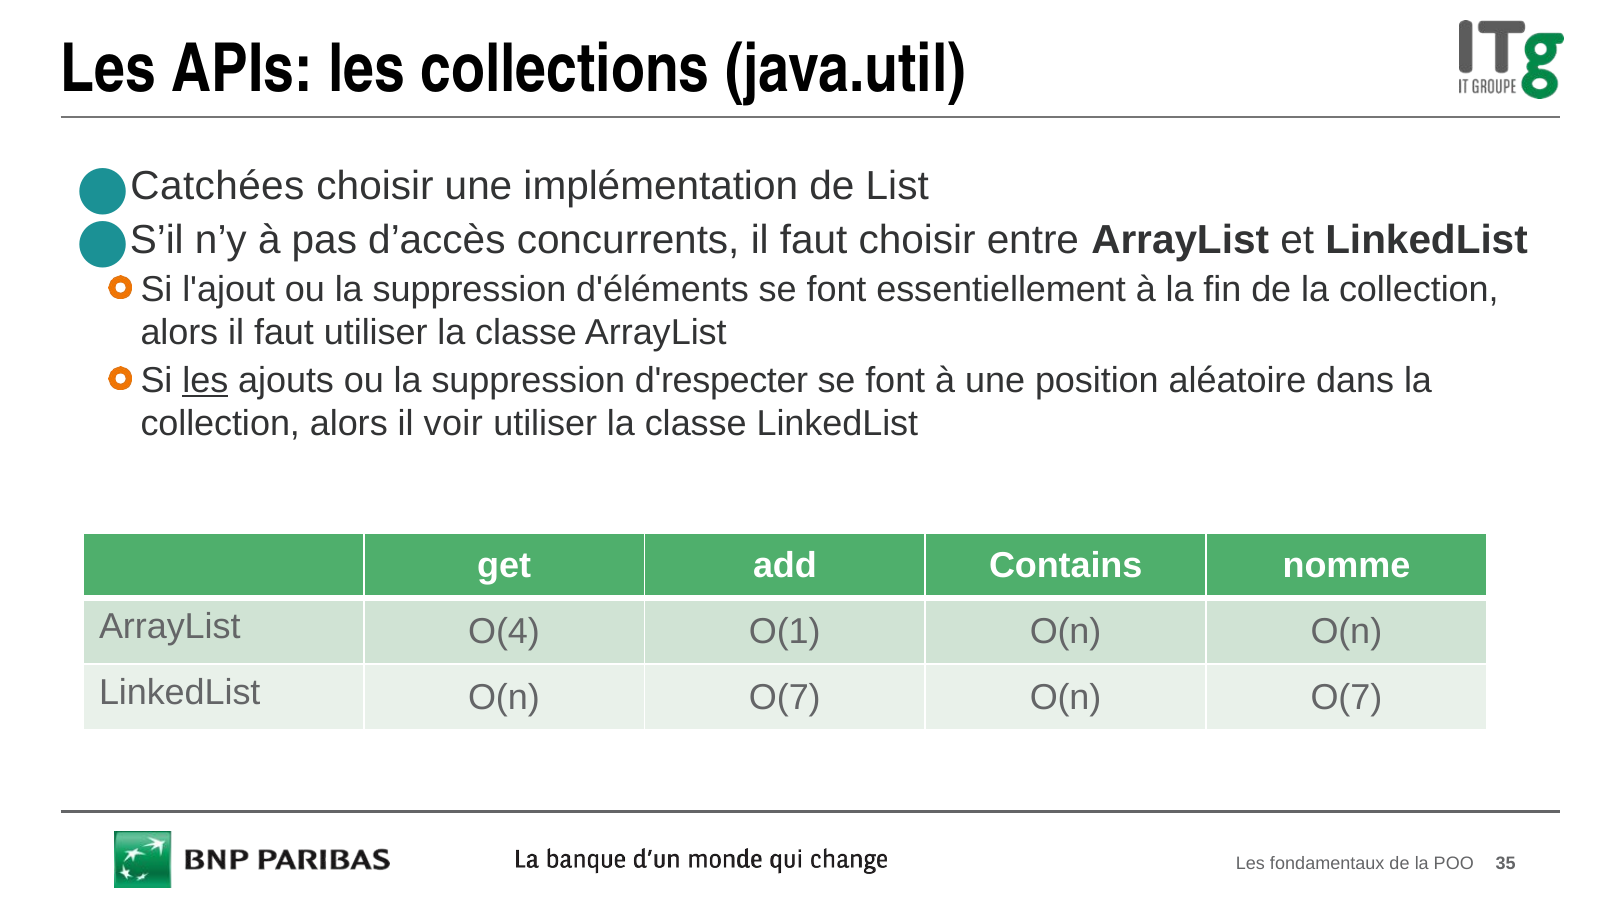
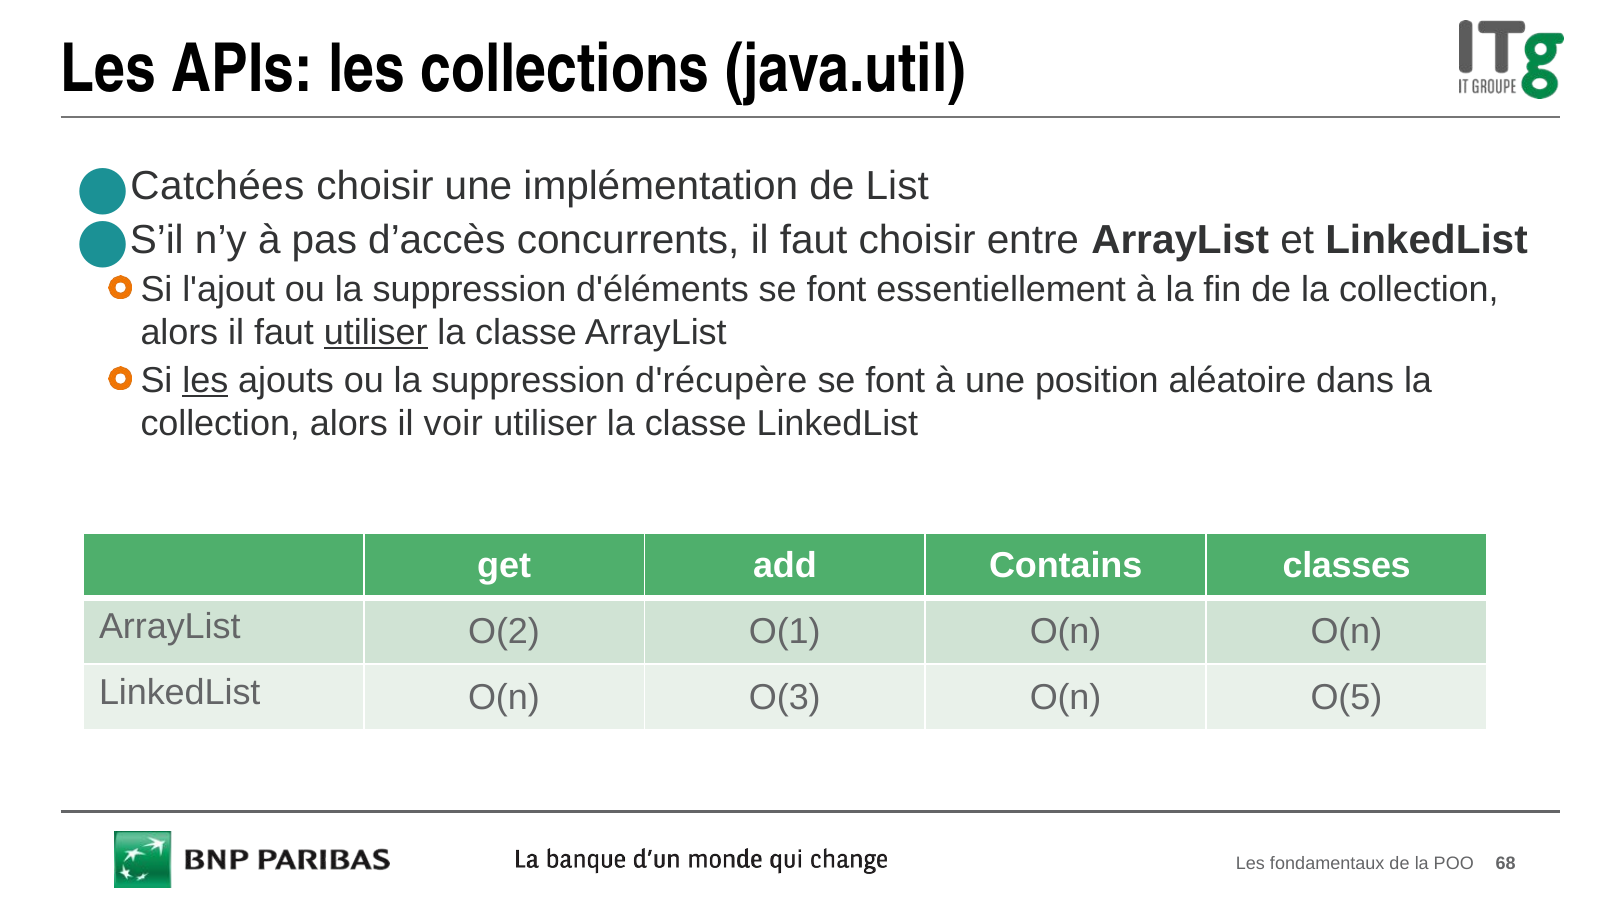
utiliser at (376, 333) underline: none -> present
d'respecter: d'respecter -> d'récupère
nomme: nomme -> classes
O(4: O(4 -> O(2
LinkedList O(n O(7: O(7 -> O(3
O(7 at (1346, 697): O(7 -> O(5
35: 35 -> 68
